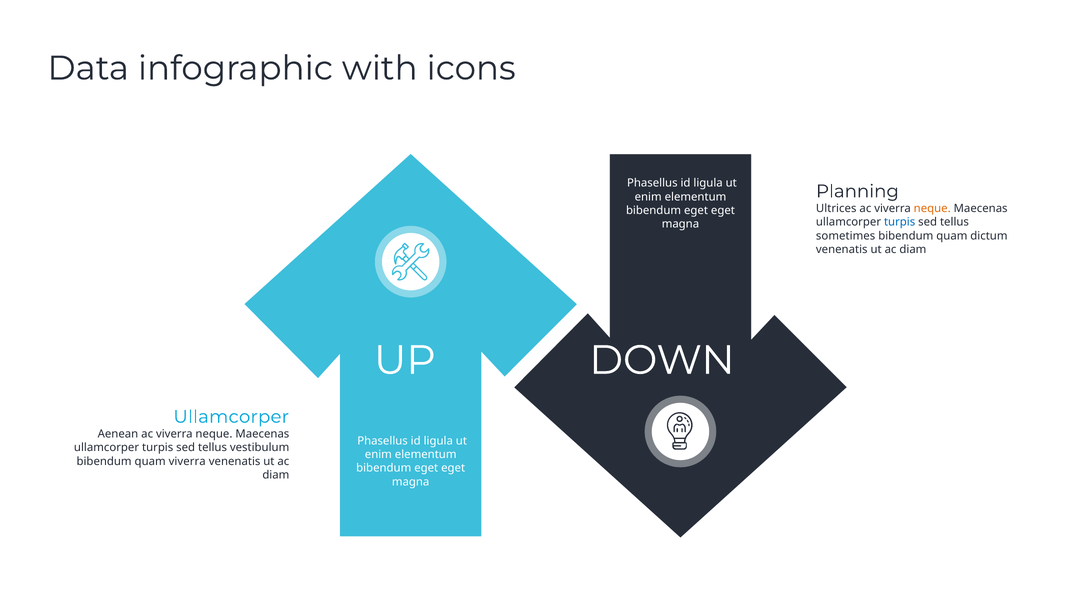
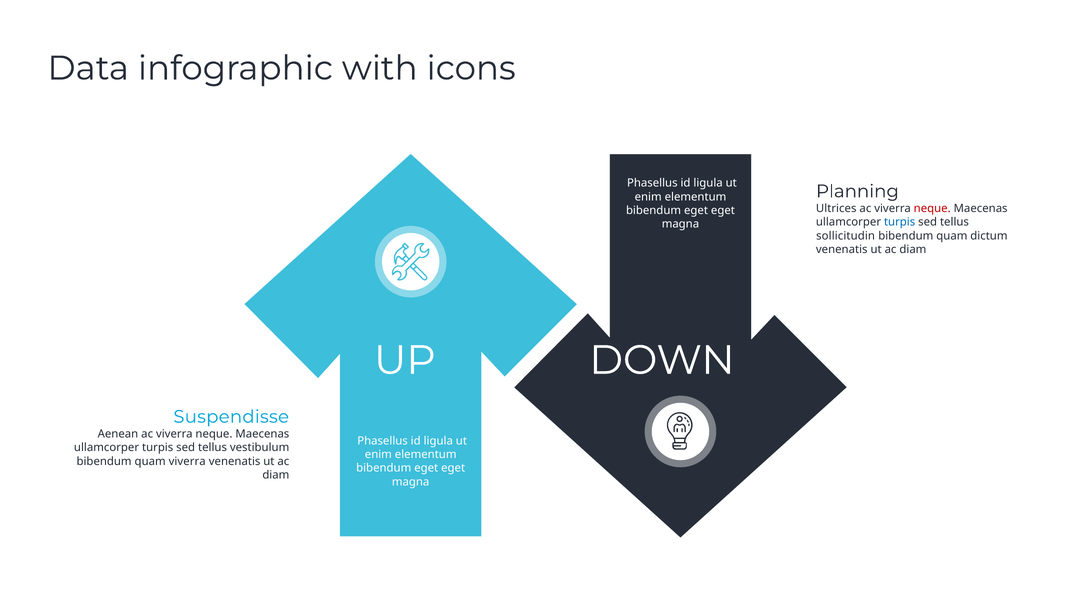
neque at (932, 208) colour: orange -> red
sometimes: sometimes -> sollicitudin
Ullamcorper at (231, 417): Ullamcorper -> Suspendisse
